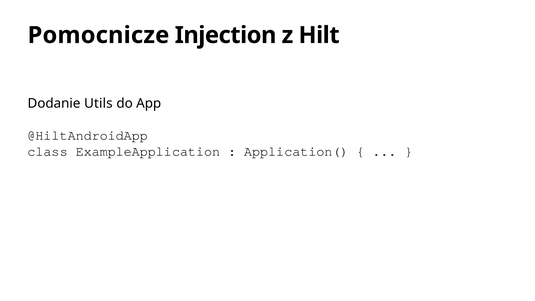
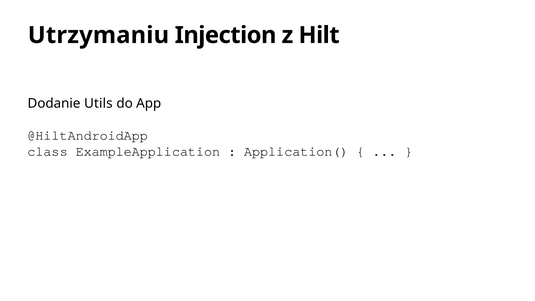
Pomocnicze: Pomocnicze -> Utrzymaniu
